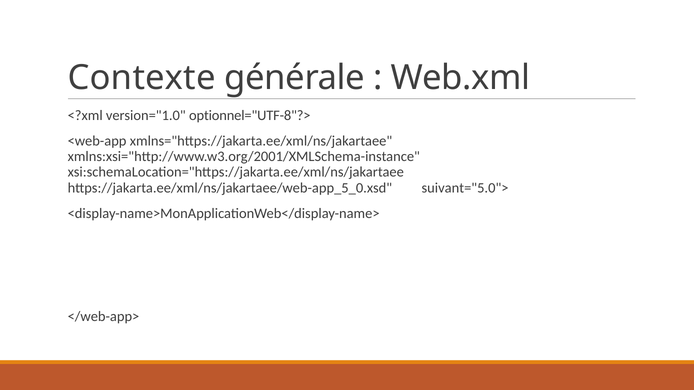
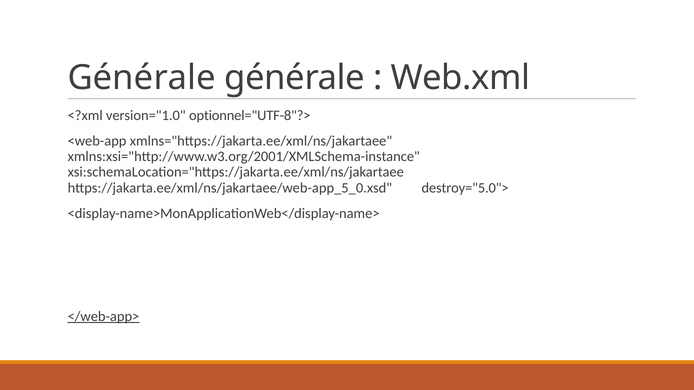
Contexte at (142, 78): Contexte -> Générale
suivant="5.0">: suivant="5.0"> -> destroy="5.0">
</web-app> underline: none -> present
